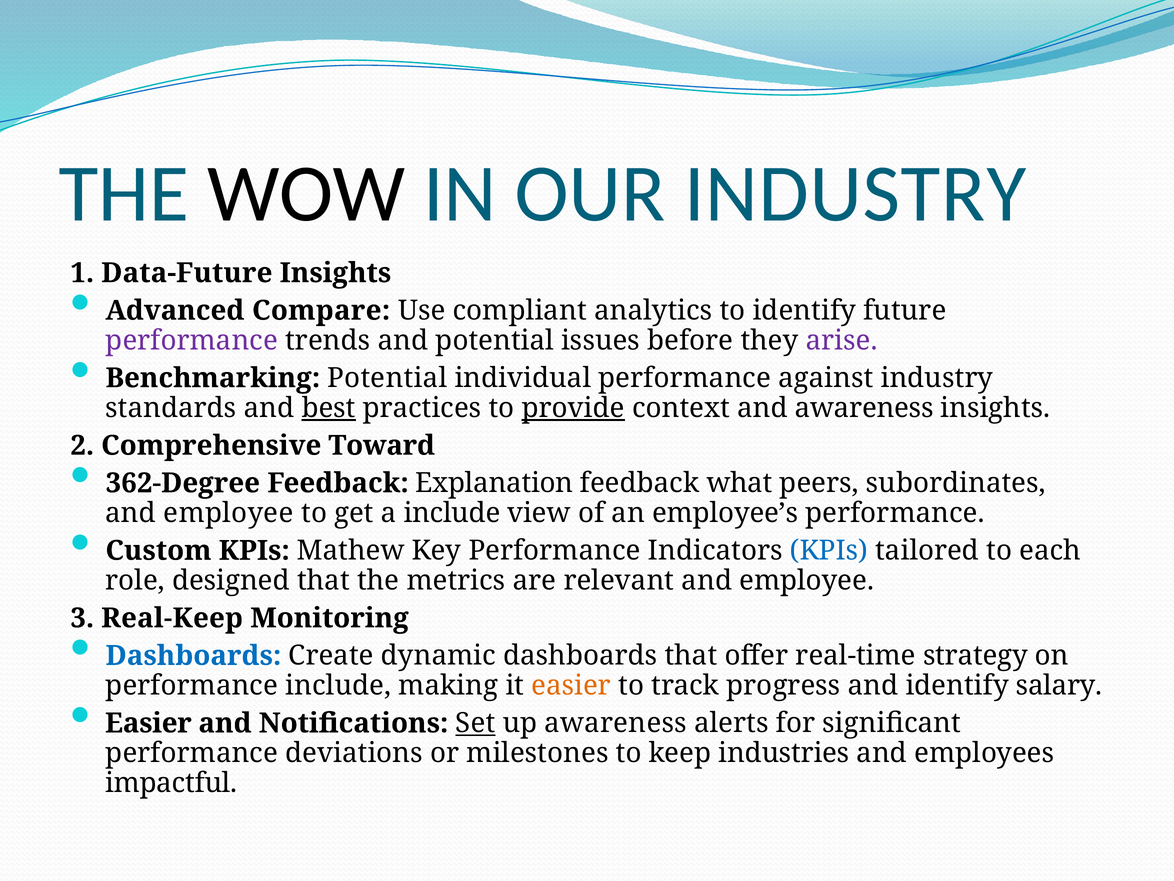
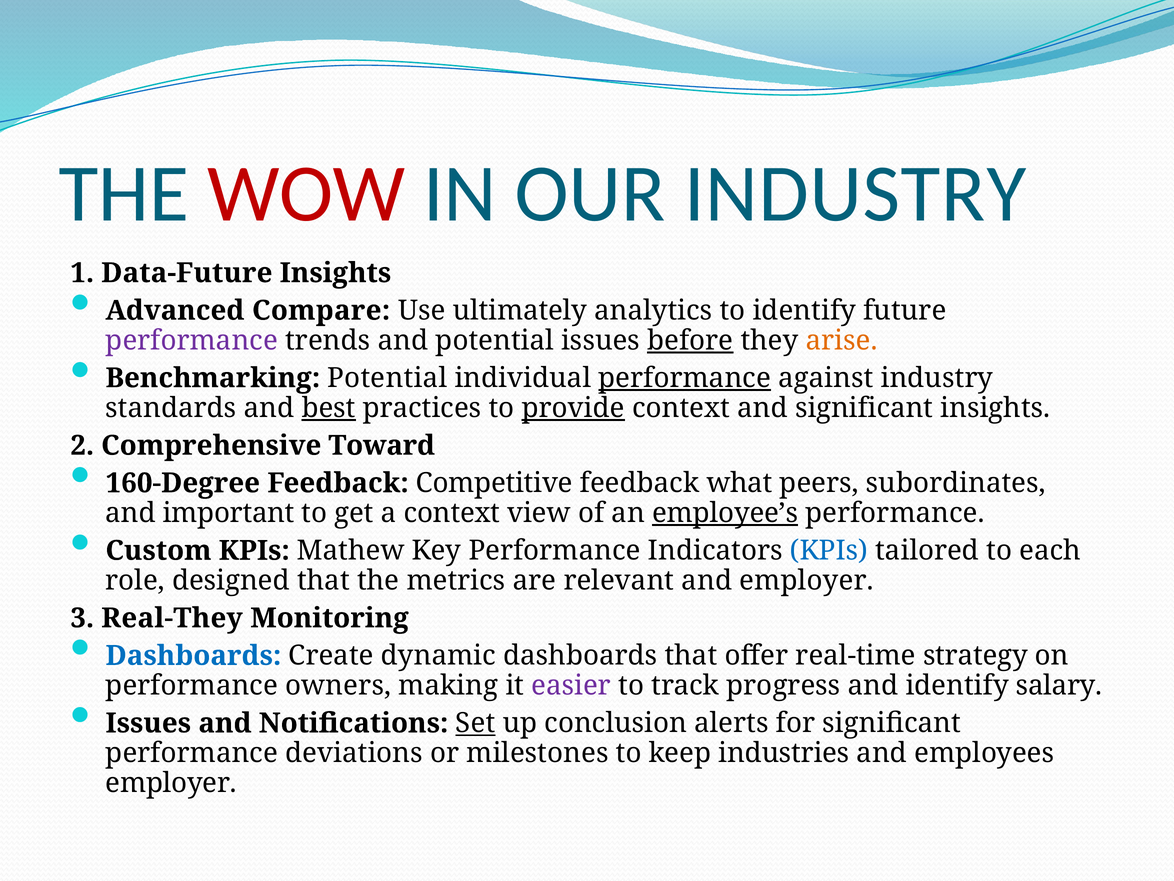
WOW colour: black -> red
compliant: compliant -> ultimately
before underline: none -> present
arise colour: purple -> orange
performance at (685, 378) underline: none -> present
and awareness: awareness -> significant
362-Degree: 362-Degree -> 160-Degree
Explanation: Explanation -> Competitive
employee at (228, 513): employee -> important
a include: include -> context
employee’s underline: none -> present
relevant and employee: employee -> employer
Real-Keep: Real-Keep -> Real-They
performance include: include -> owners
easier at (571, 685) colour: orange -> purple
Easier at (148, 723): Easier -> Issues
up awareness: awareness -> conclusion
impactful at (171, 783): impactful -> employer
